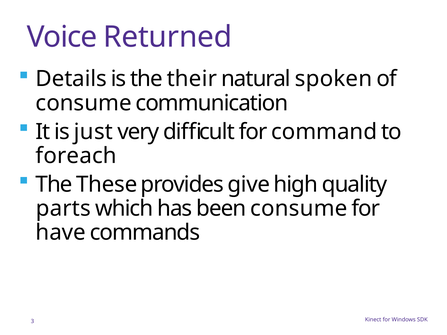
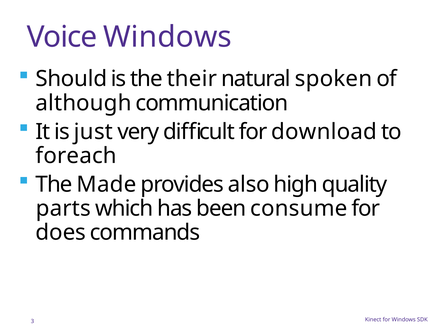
Voice Returned: Returned -> Windows
Details: Details -> Should
consume at (84, 103): consume -> although
command: command -> download
These: These -> Made
give: give -> also
have: have -> does
